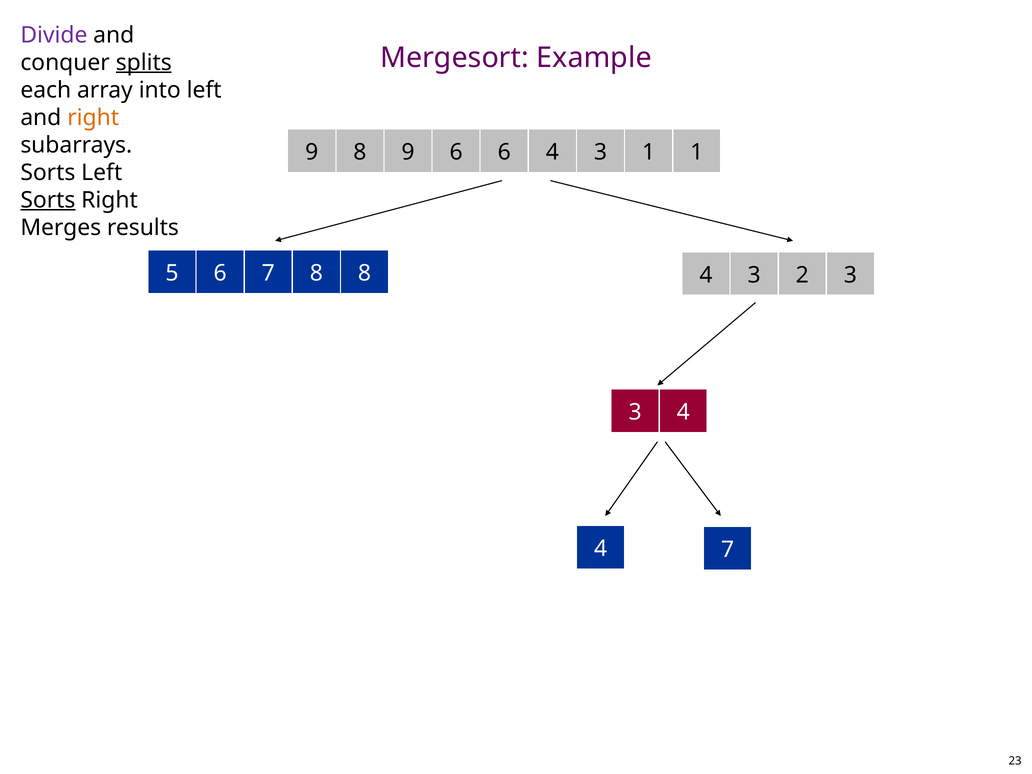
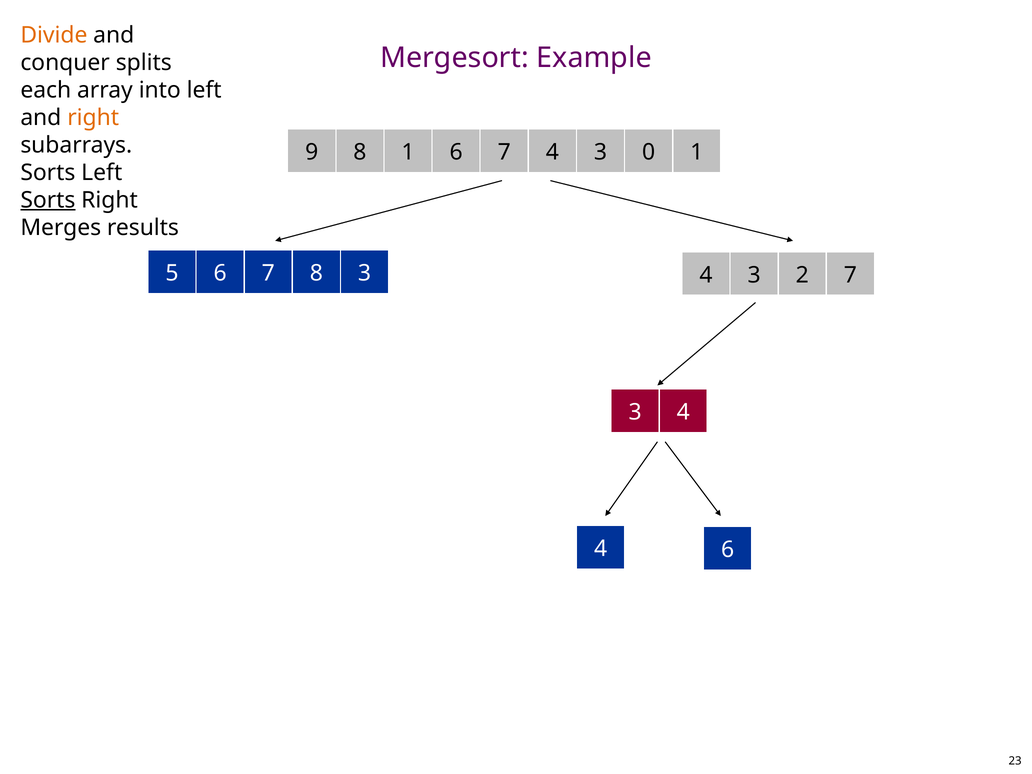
Divide colour: purple -> orange
splits underline: present -> none
8 9: 9 -> 1
6 6: 6 -> 7
9 1: 1 -> 0
8 8: 8 -> 3
2 3: 3 -> 7
4 7: 7 -> 6
